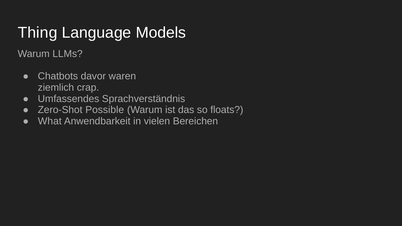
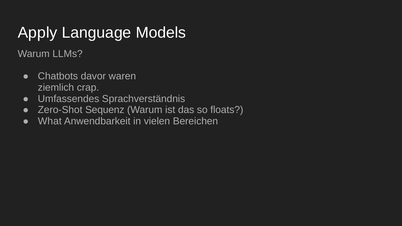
Thing: Thing -> Apply
Possible: Possible -> Sequenz
